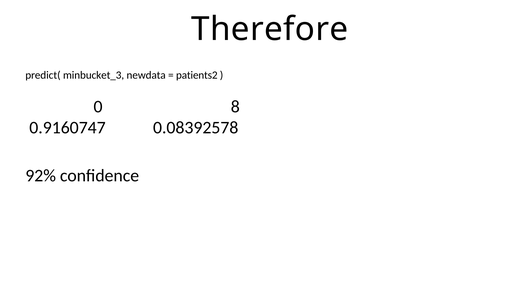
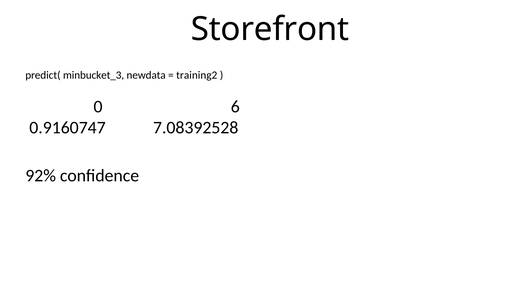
Therefore: Therefore -> Storefront
patients2: patients2 -> training2
8: 8 -> 6
0.08392578: 0.08392578 -> 7.08392528
